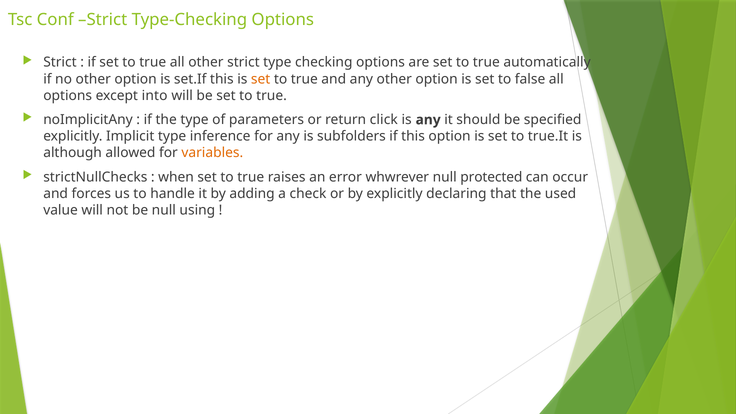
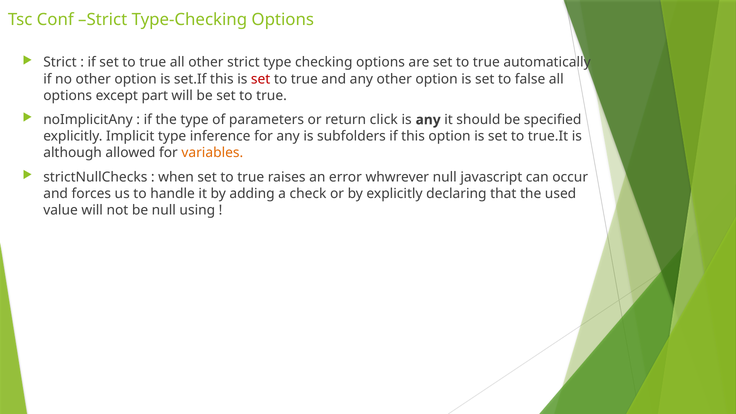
set at (261, 79) colour: orange -> red
into: into -> part
protected: protected -> javascript
